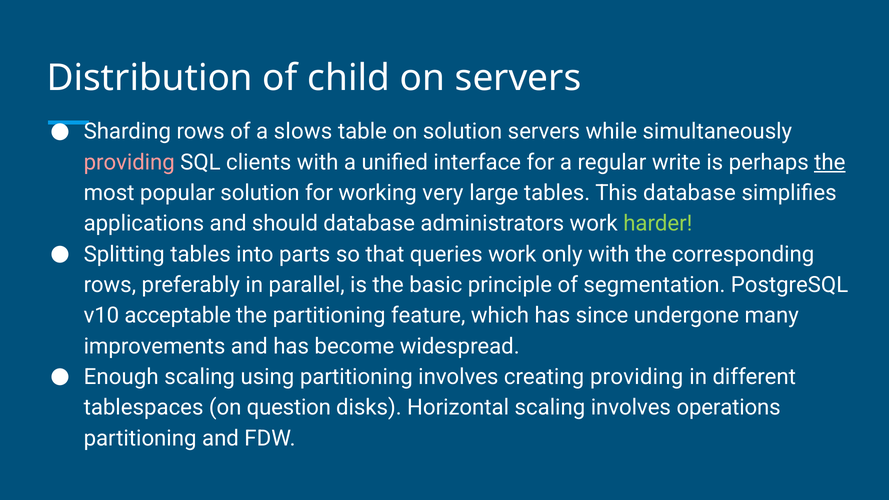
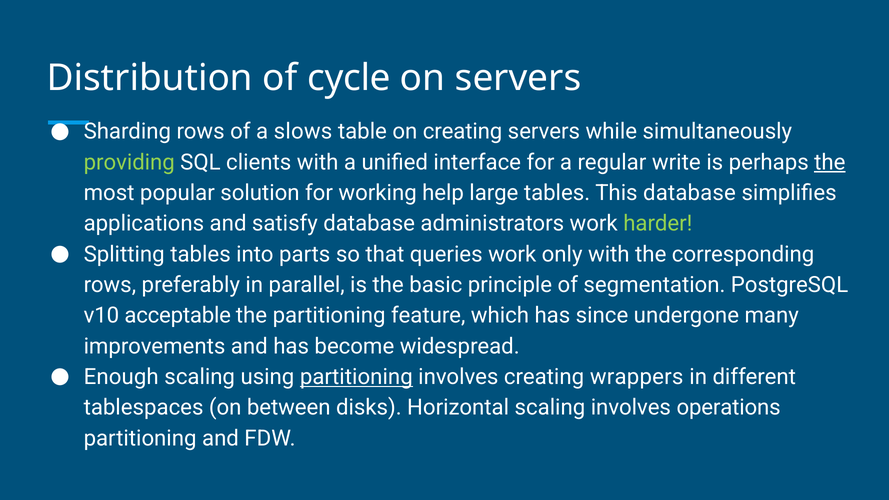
child: child -> cycle
on solution: solution -> creating
providing at (129, 162) colour: pink -> light green
very: very -> help
should: should -> satisfy
partitioning at (356, 377) underline: none -> present
creating providing: providing -> wrappers
question: question -> between
